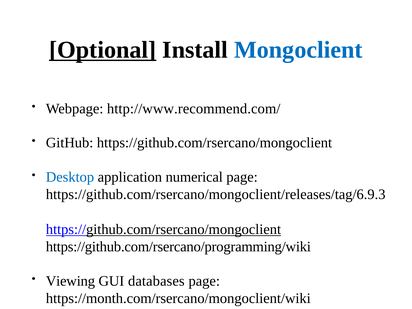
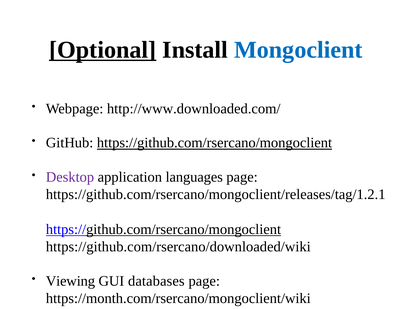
http://www.recommend.com/: http://www.recommend.com/ -> http://www.downloaded.com/
https://github.com/rsercano/mongoclient at (214, 143) underline: none -> present
Desktop colour: blue -> purple
numerical: numerical -> languages
https://github.com/rsercano/mongoclient/releases/tag/6.9.3: https://github.com/rsercano/mongoclient/releases/tag/6.9.3 -> https://github.com/rsercano/mongoclient/releases/tag/1.2.1
https://github.com/rsercano/programming/wiki: https://github.com/rsercano/programming/wiki -> https://github.com/rsercano/downloaded/wiki
